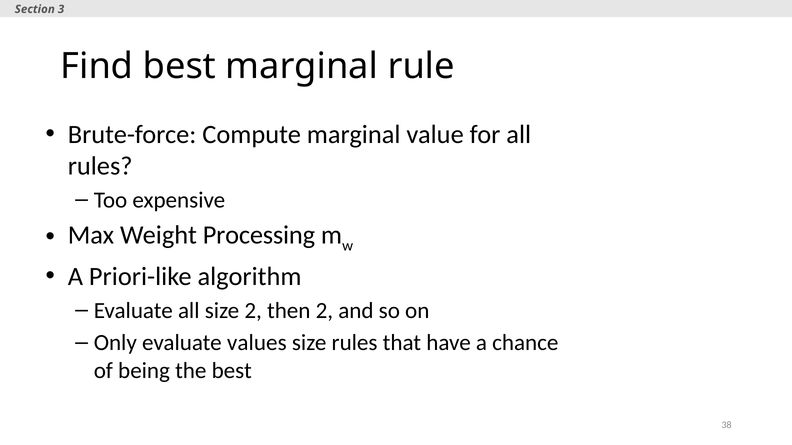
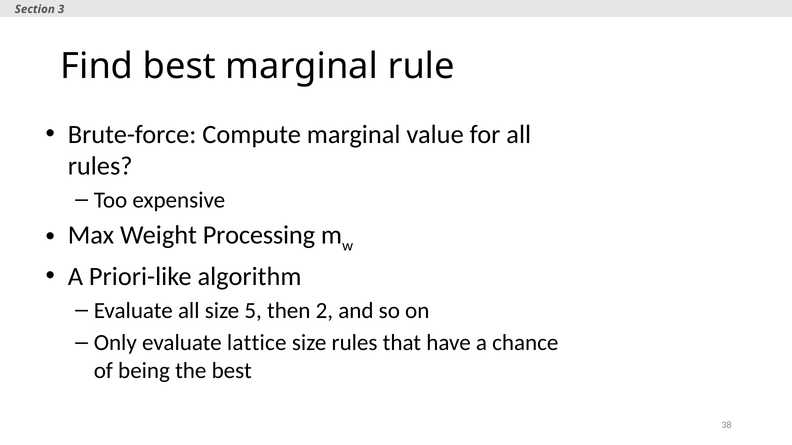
size 2: 2 -> 5
values: values -> lattice
